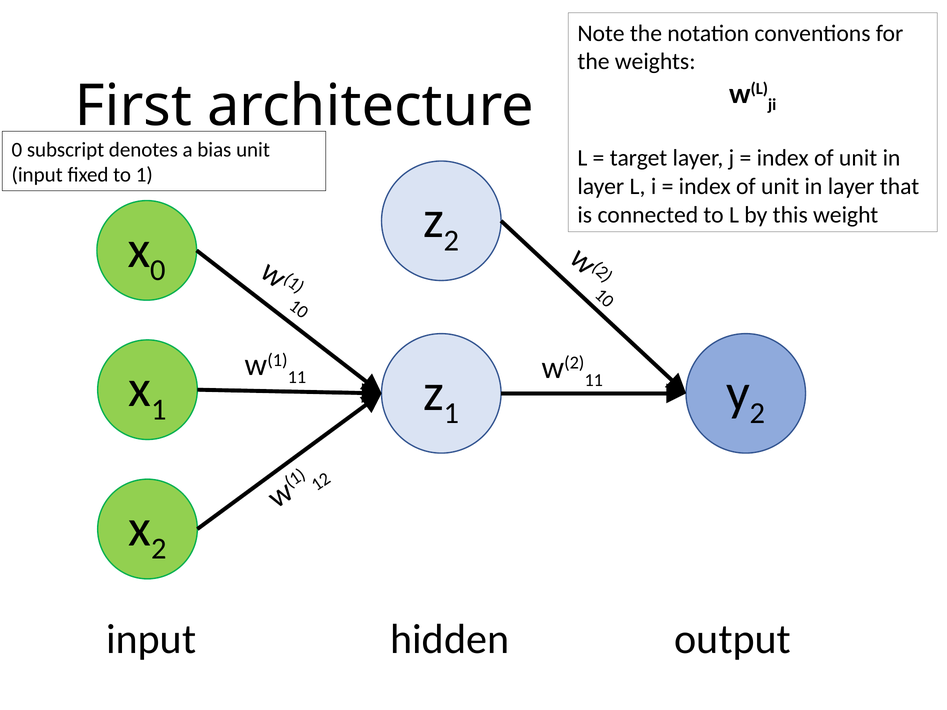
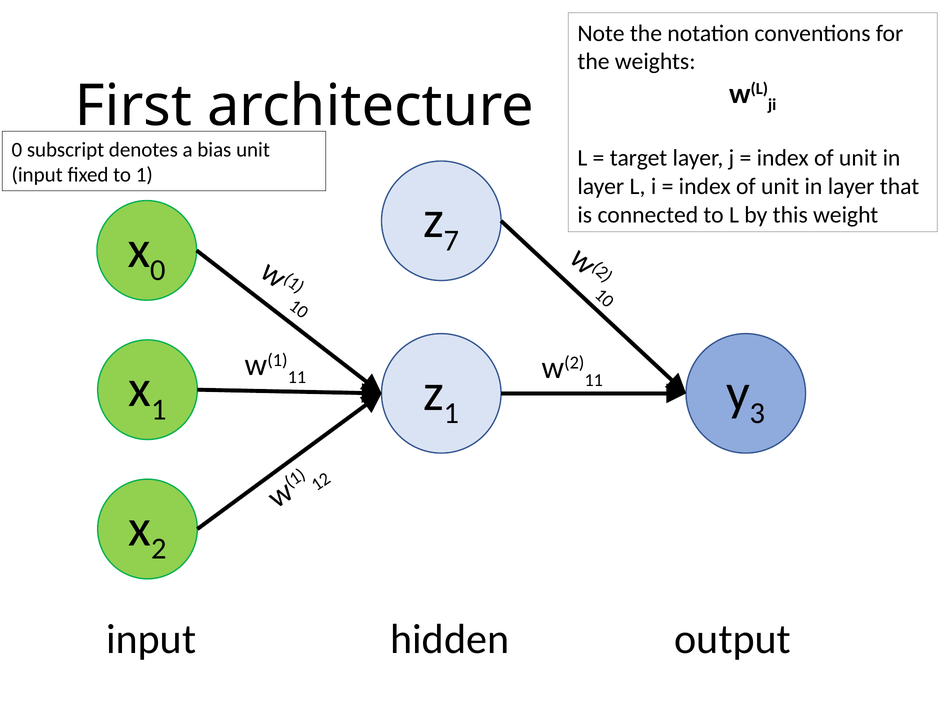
2 at (452, 241): 2 -> 7
2 at (758, 413): 2 -> 3
